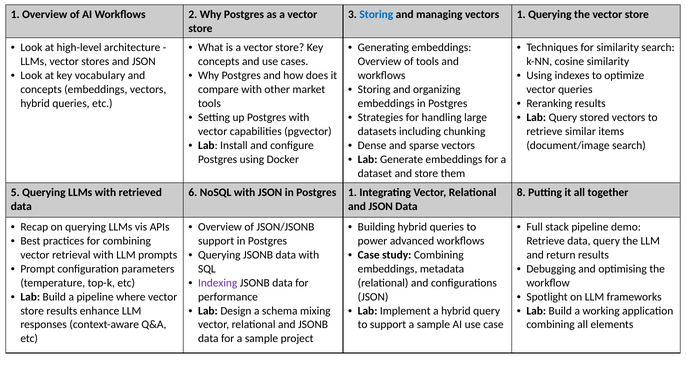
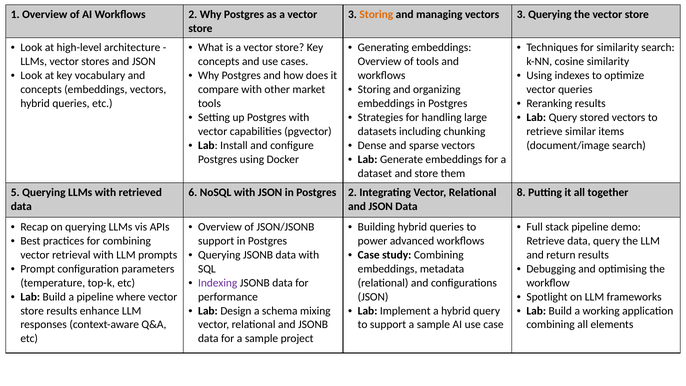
Storing at (376, 14) colour: blue -> orange
vectors 1: 1 -> 3
Postgres 1: 1 -> 2
